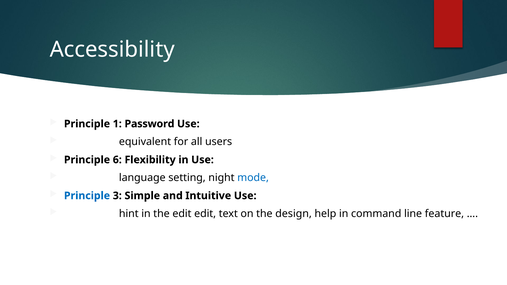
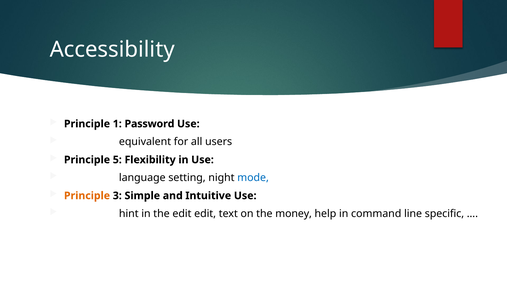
6: 6 -> 5
Principle at (87, 196) colour: blue -> orange
design: design -> money
feature: feature -> specific
